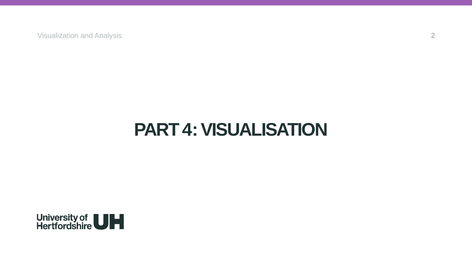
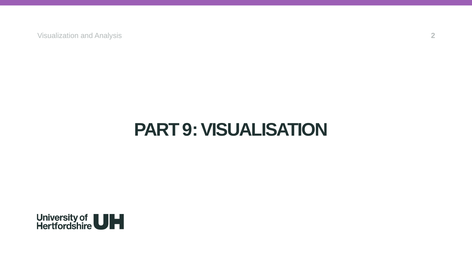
4: 4 -> 9
